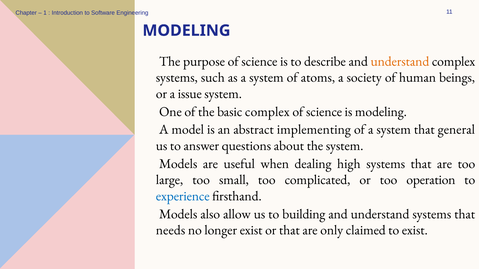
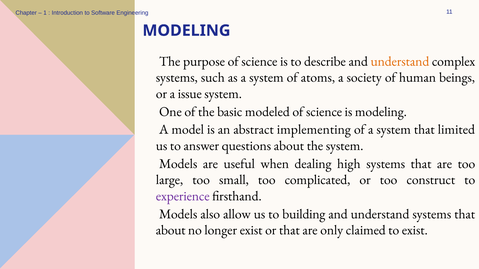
basic complex: complex -> modeled
general: general -> limited
operation: operation -> construct
experience colour: blue -> purple
needs at (171, 230): needs -> about
